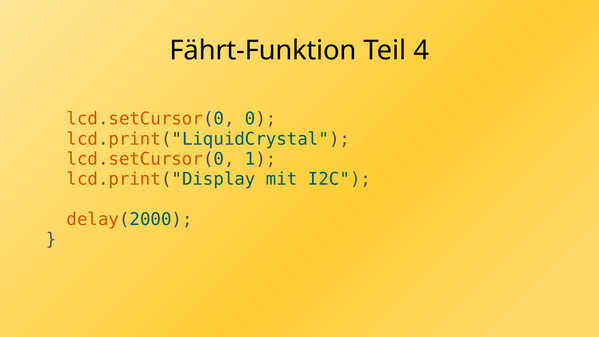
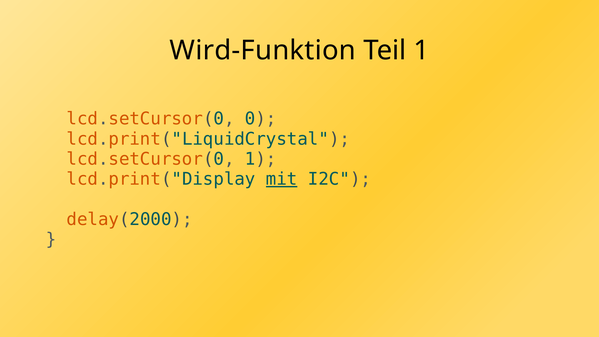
Fährt-Funktion: Fährt-Funktion -> Wird-Funktion
Teil 4: 4 -> 1
mit underline: none -> present
